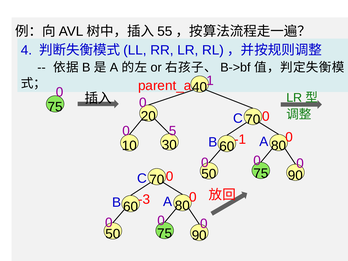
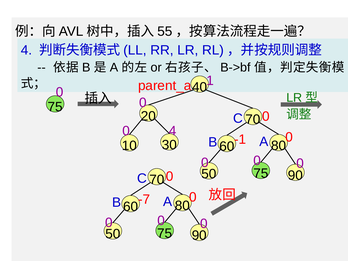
0 5: 5 -> 4
-3: -3 -> -7
